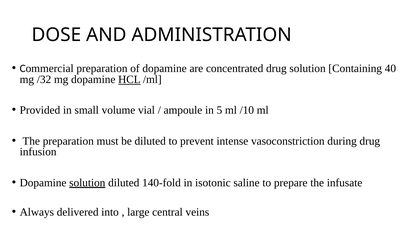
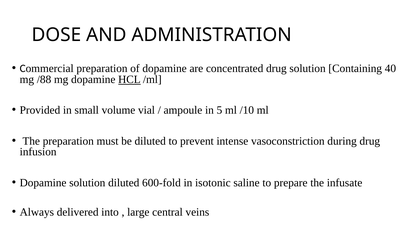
/32: /32 -> /88
solution at (87, 183) underline: present -> none
140-fold: 140-fold -> 600-fold
